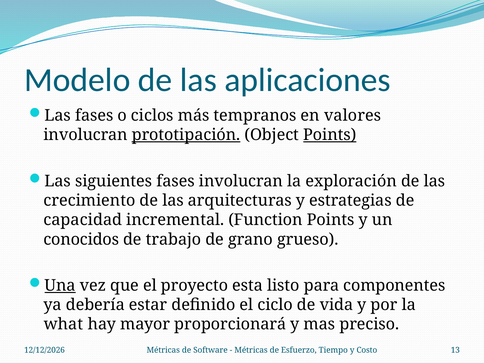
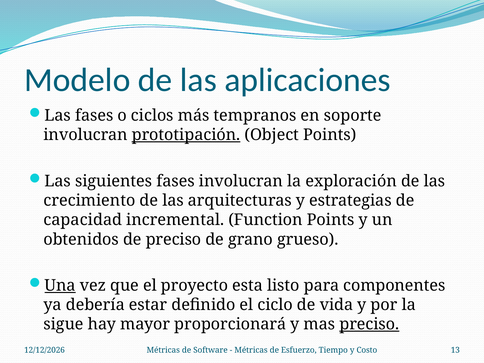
valores: valores -> soporte
Points at (330, 135) underline: present -> none
conocidos: conocidos -> obtenidos
de trabajo: trabajo -> preciso
what: what -> sigue
preciso at (369, 324) underline: none -> present
